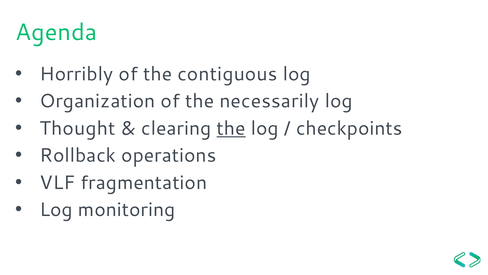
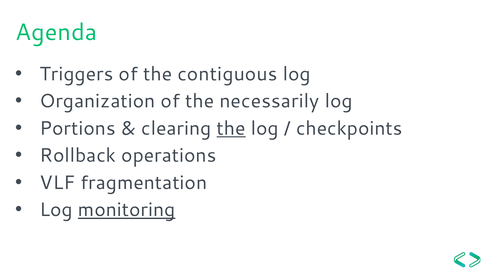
Horribly: Horribly -> Triggers
Thought: Thought -> Portions
monitoring underline: none -> present
